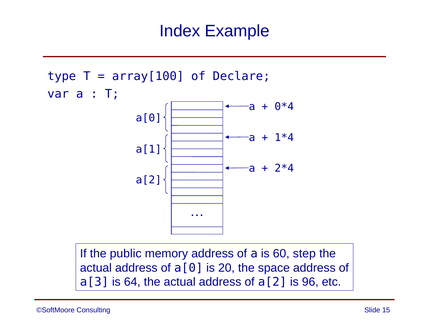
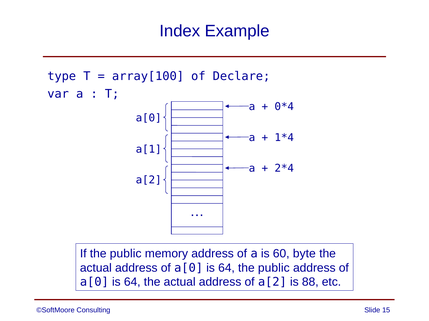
step: step -> byte
20 at (226, 268): 20 -> 64
space at (274, 268): space -> public
a[3 at (94, 283): a[3 -> a[0
96: 96 -> 88
